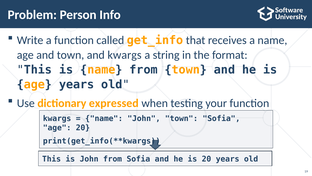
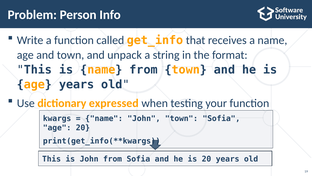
and kwargs: kwargs -> unpack
